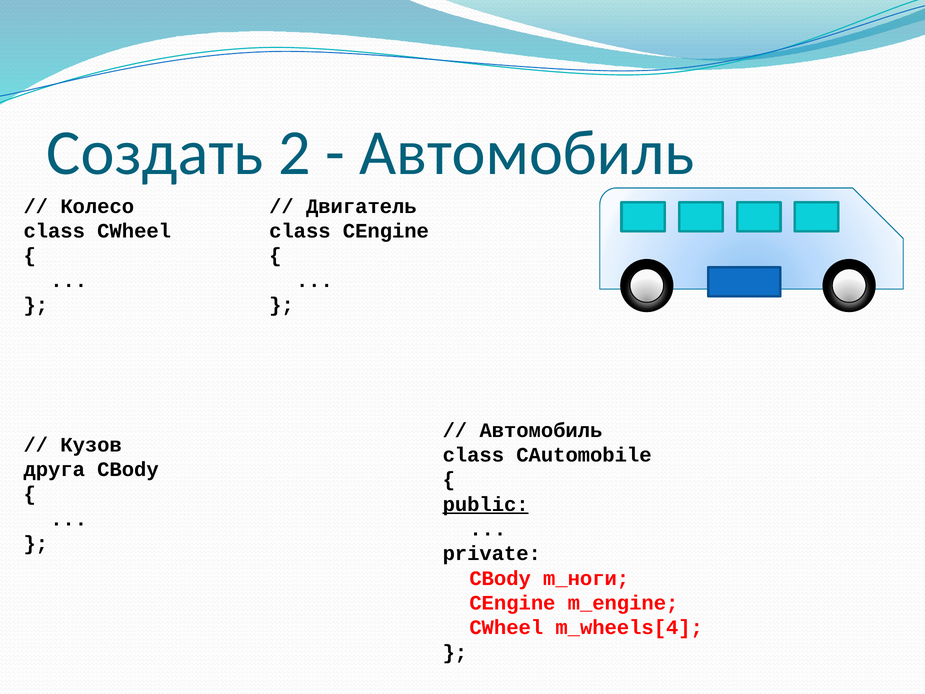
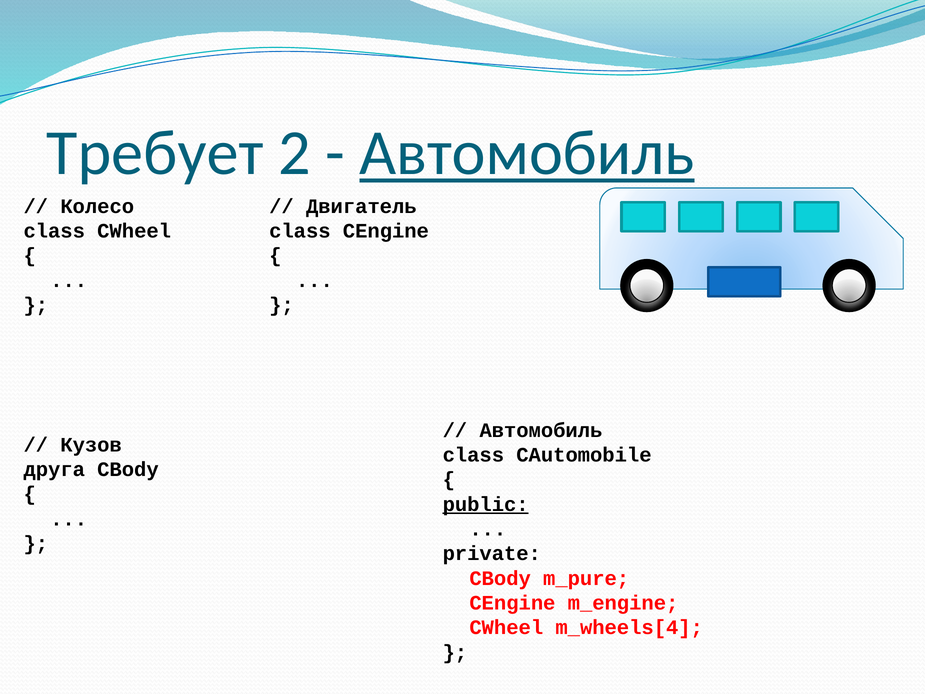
Создать: Создать -> Требует
Автомобиль at (527, 153) underline: none -> present
m_ноги: m_ноги -> m_pure
